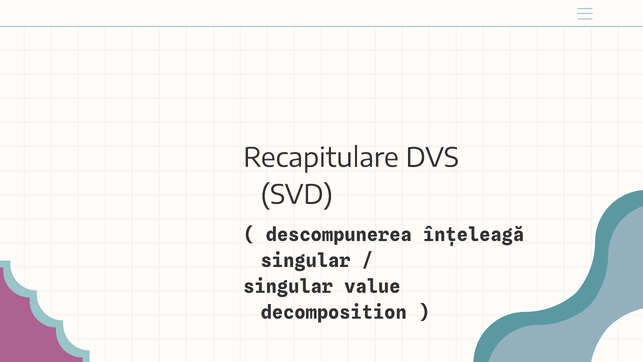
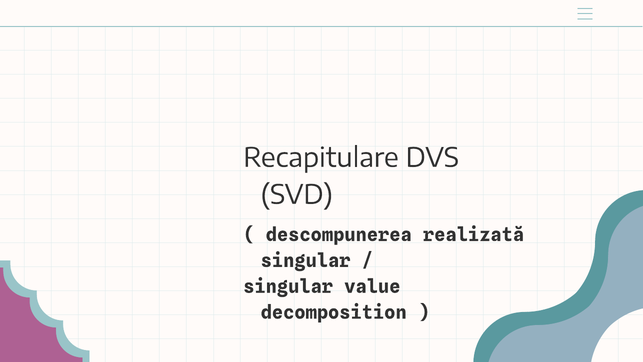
înțeleagă: înțeleagă -> realizată
